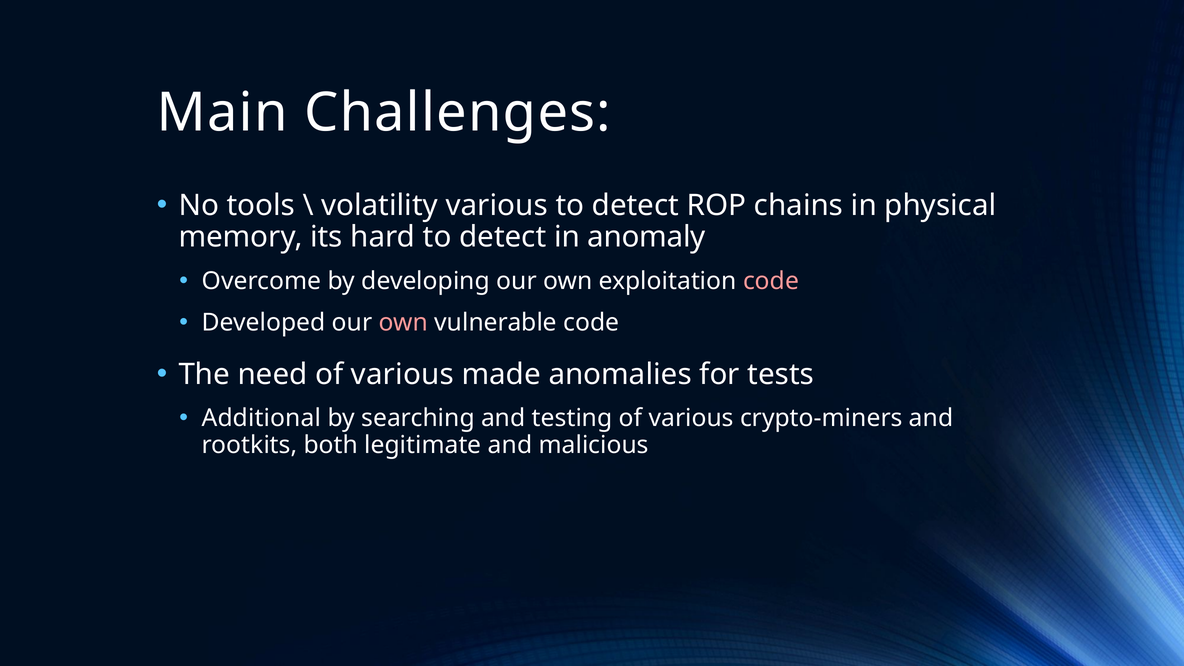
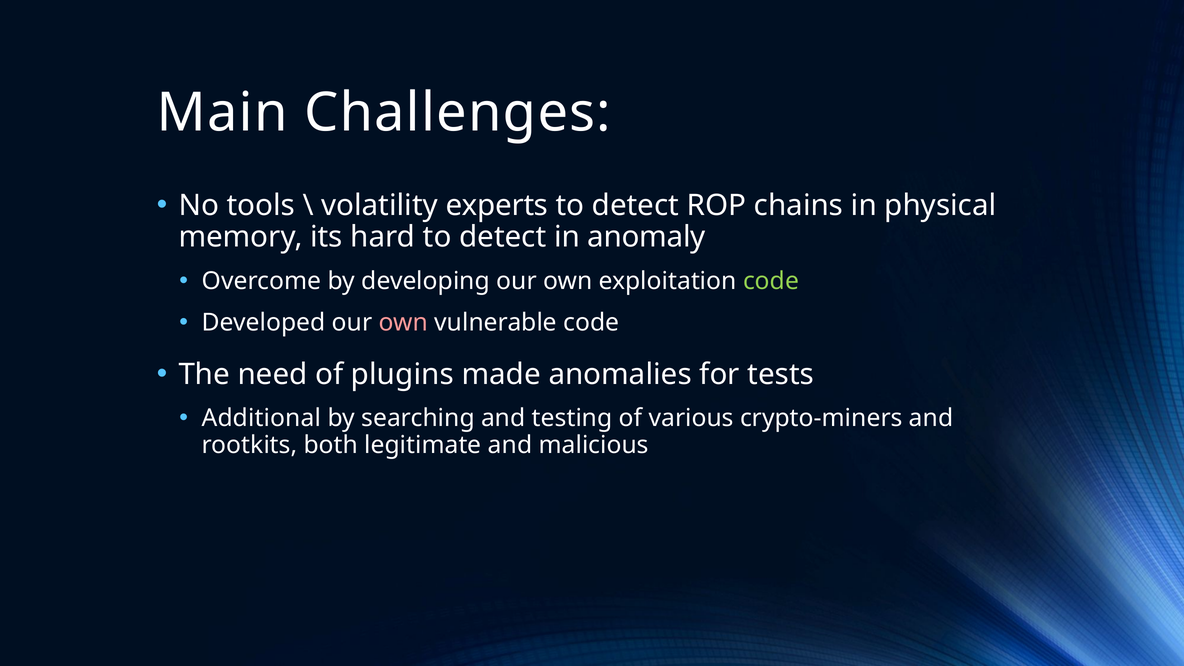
volatility various: various -> experts
code at (771, 281) colour: pink -> light green
need of various: various -> plugins
